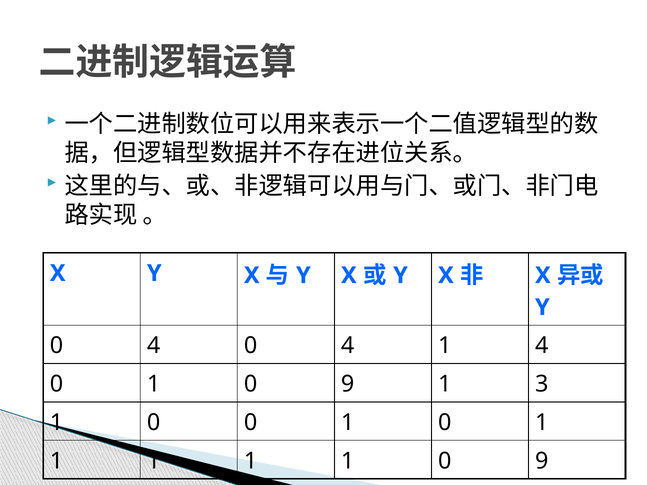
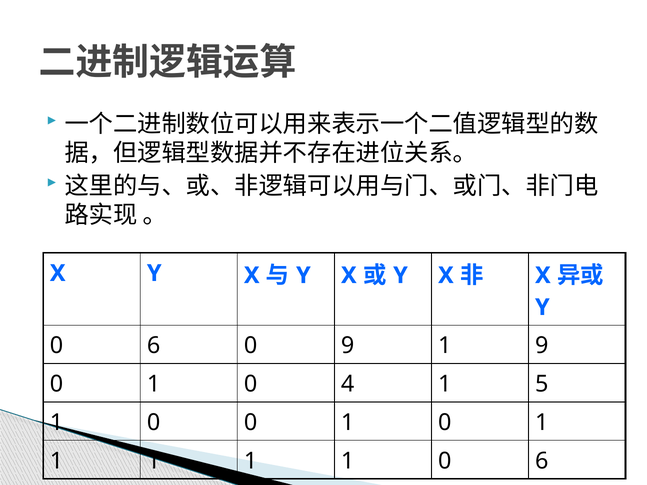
4 at (154, 346): 4 -> 6
4 at (348, 346): 4 -> 9
1 4: 4 -> 9
0 1 0 9: 9 -> 4
3: 3 -> 5
1 1 0 9: 9 -> 6
